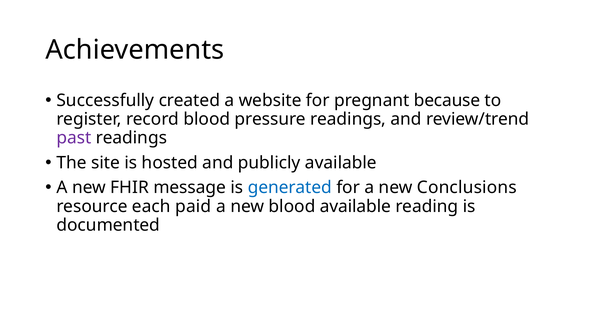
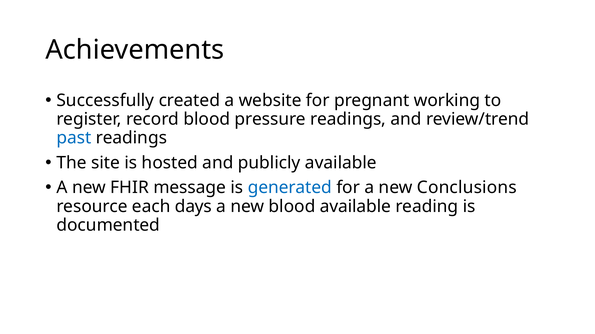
because: because -> working
past colour: purple -> blue
paid: paid -> days
